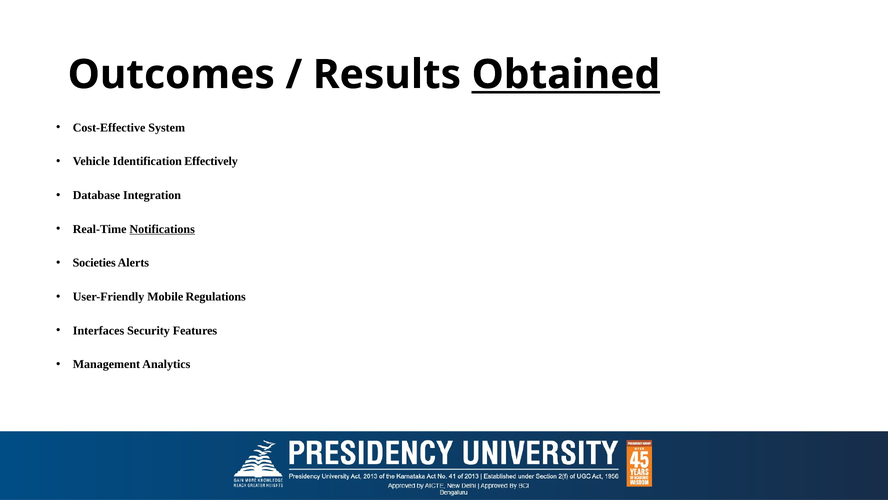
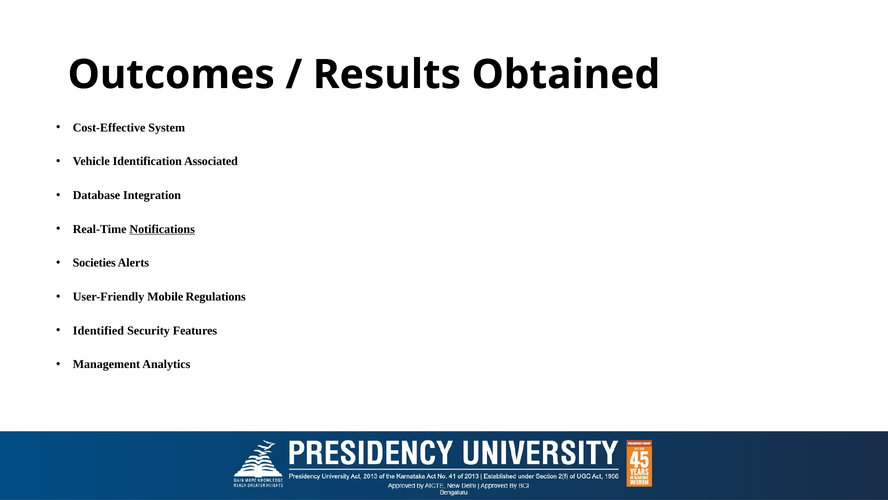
Obtained underline: present -> none
Effectively: Effectively -> Associated
Interfaces: Interfaces -> Identified
